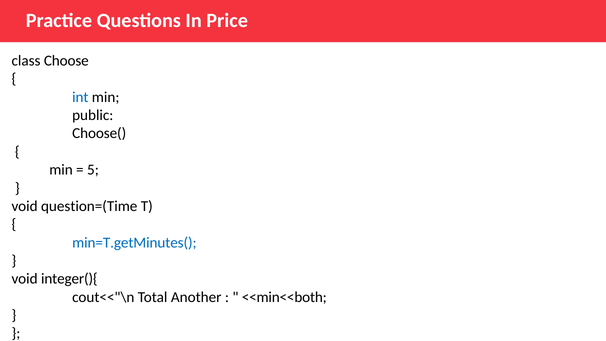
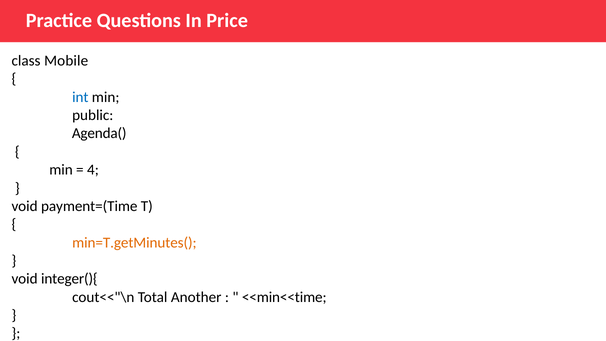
Choose: Choose -> Mobile
Choose(: Choose( -> Agenda(
5: 5 -> 4
question=(Time: question=(Time -> payment=(Time
min=T.getMinutes( colour: blue -> orange
<<min<<both: <<min<<both -> <<min<<time
